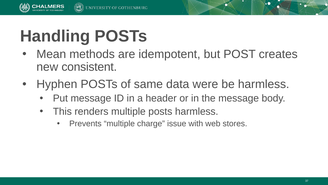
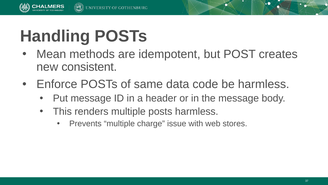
Hyphen: Hyphen -> Enforce
were: were -> code
